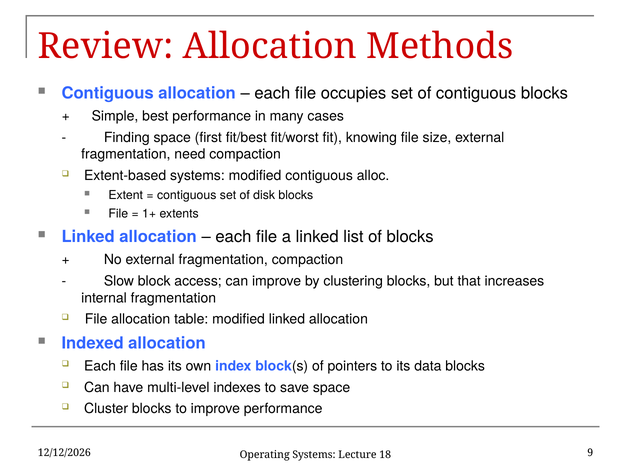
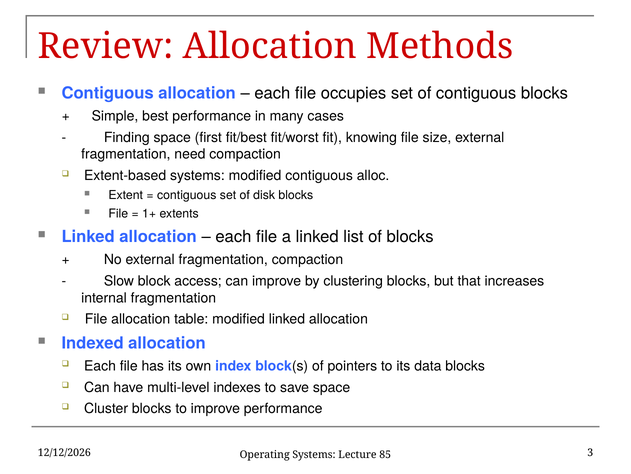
9: 9 -> 3
18: 18 -> 85
